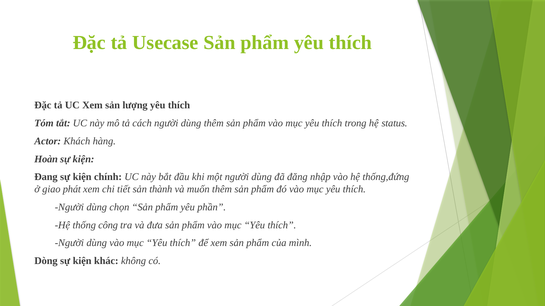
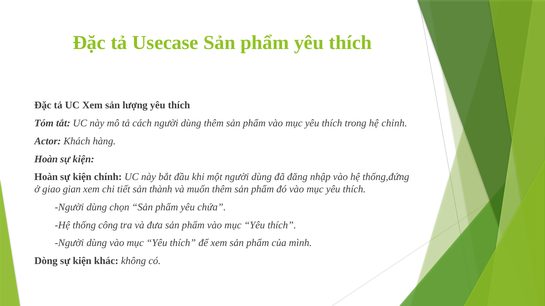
status: status -> chỉnh
Đang at (46, 177): Đang -> Hoàn
phát: phát -> gian
phần: phần -> chứa
